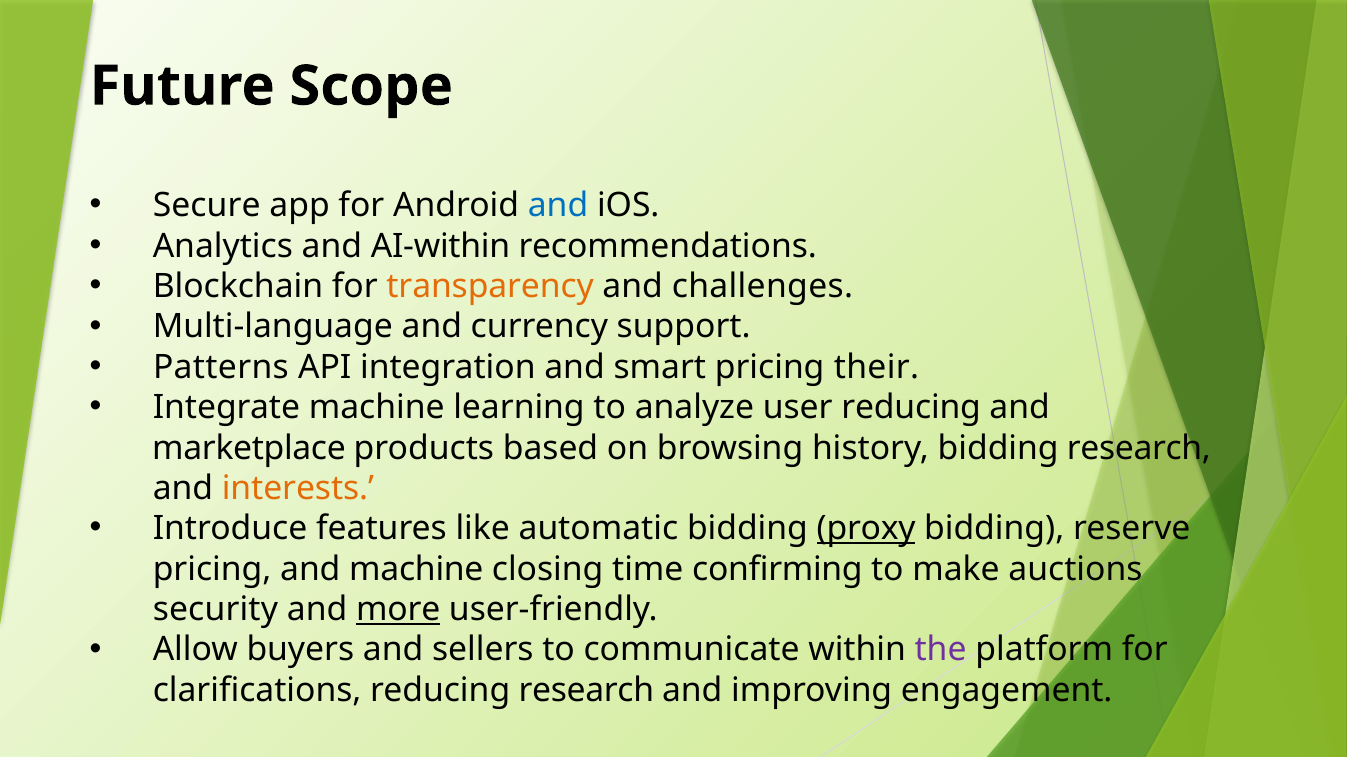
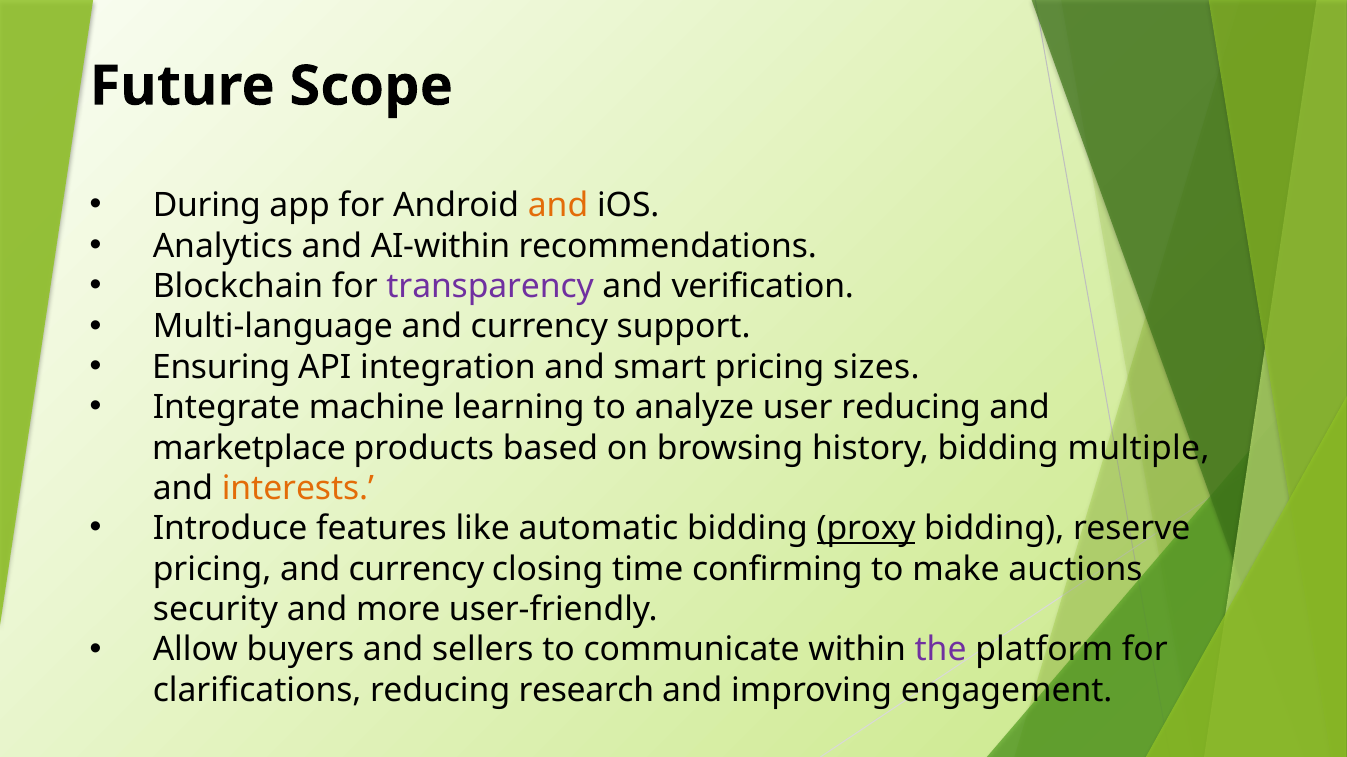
Secure: Secure -> During
and at (558, 206) colour: blue -> orange
transparency colour: orange -> purple
challenges: challenges -> verification
Patterns: Patterns -> Ensuring
their: their -> sizes
bidding research: research -> multiple
pricing and machine: machine -> currency
more underline: present -> none
